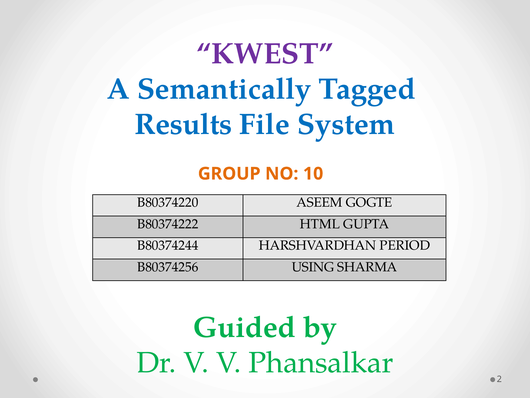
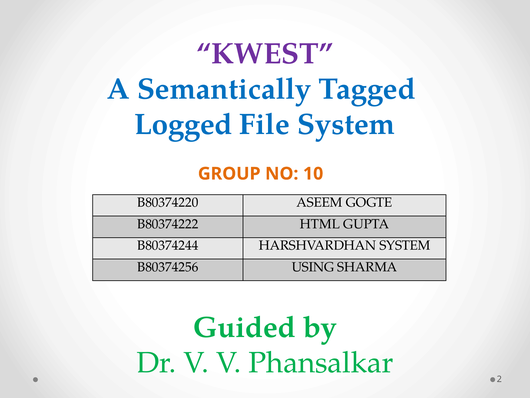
Results: Results -> Logged
HARSHVARDHAN PERIOD: PERIOD -> SYSTEM
